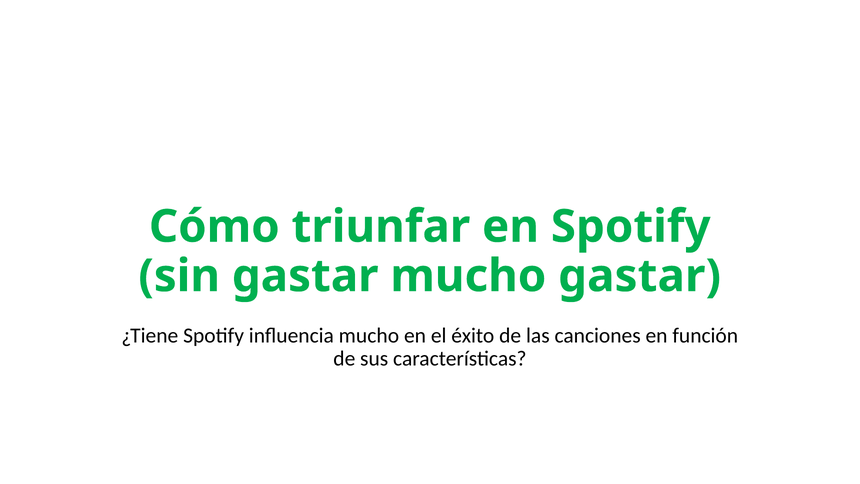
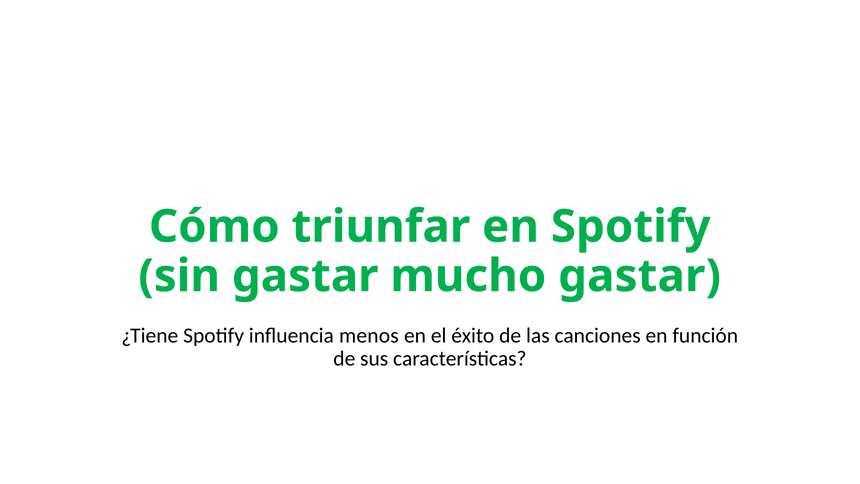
influencia mucho: mucho -> menos
